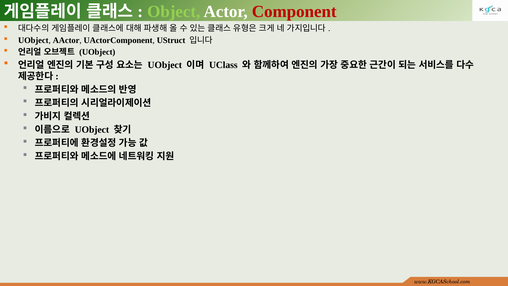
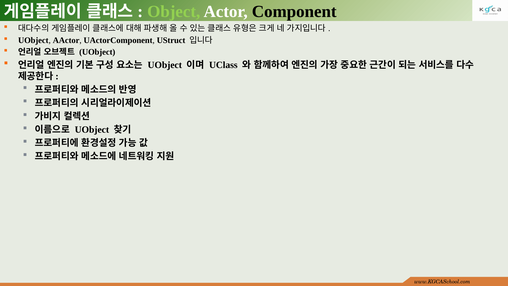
Component colour: red -> black
